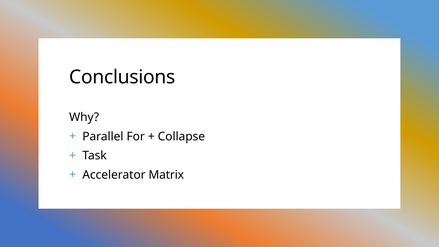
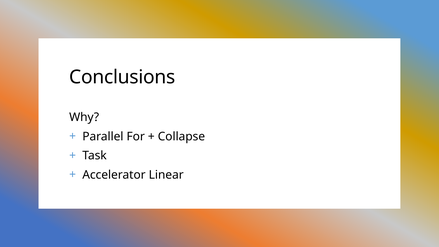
Matrix: Matrix -> Linear
